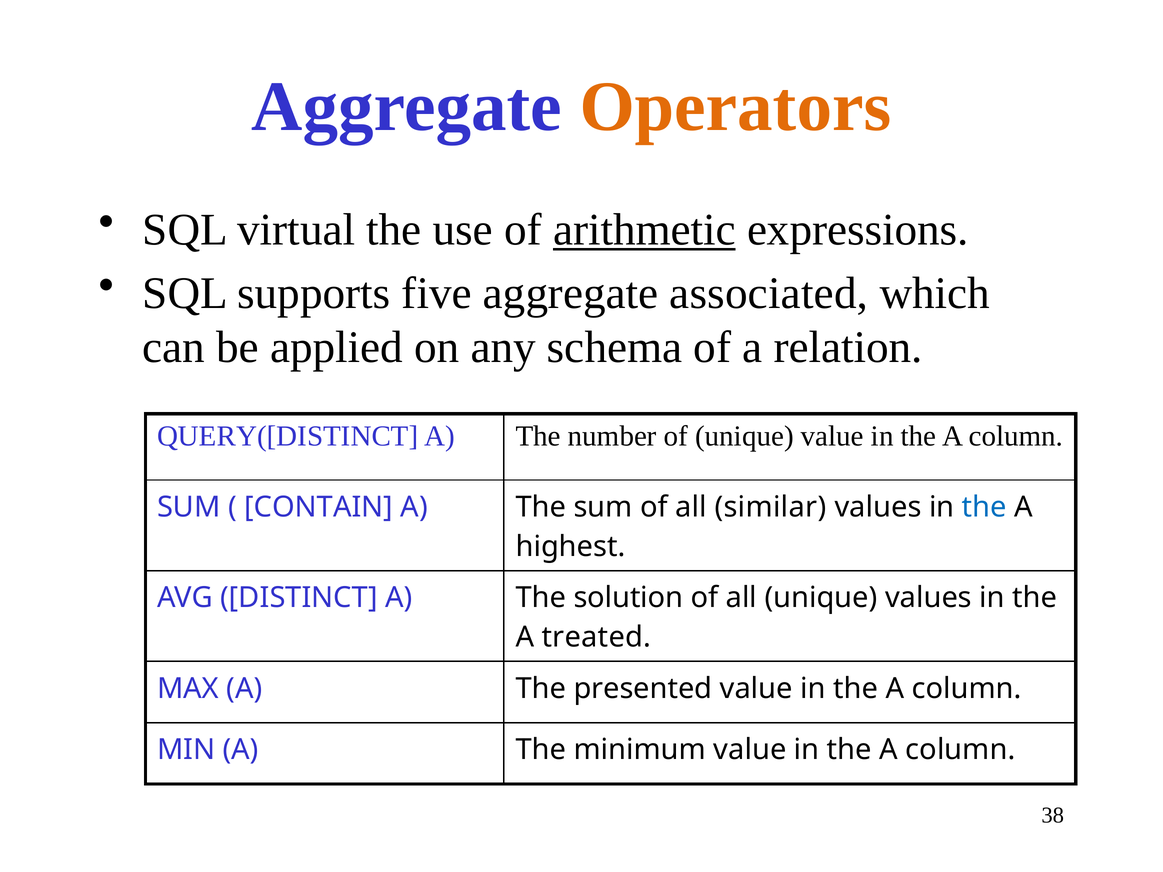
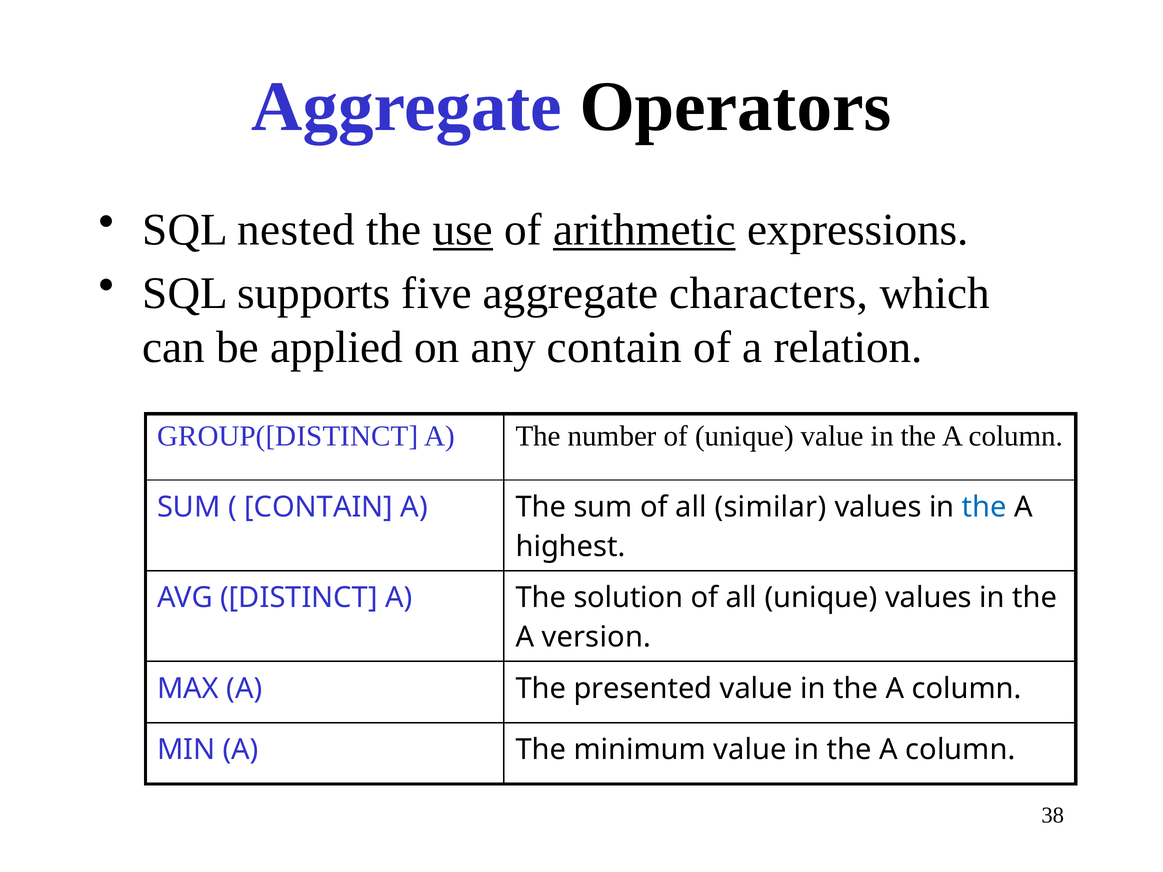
Operators colour: orange -> black
virtual: virtual -> nested
use underline: none -> present
associated: associated -> characters
any schema: schema -> contain
QUERY([DISTINCT: QUERY([DISTINCT -> GROUP([DISTINCT
treated: treated -> version
